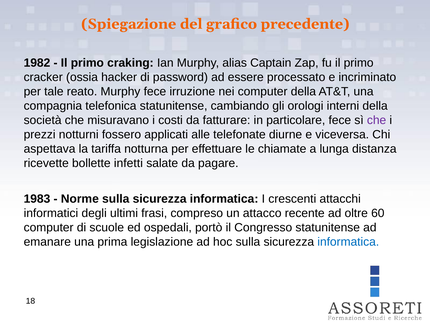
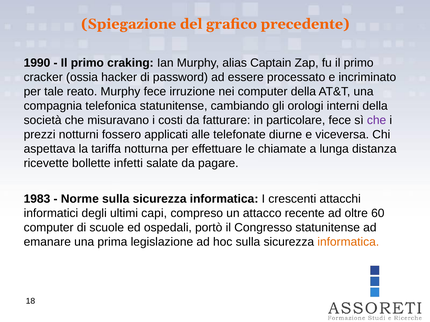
1982: 1982 -> 1990
frasi: frasi -> capi
informatica at (348, 242) colour: blue -> orange
